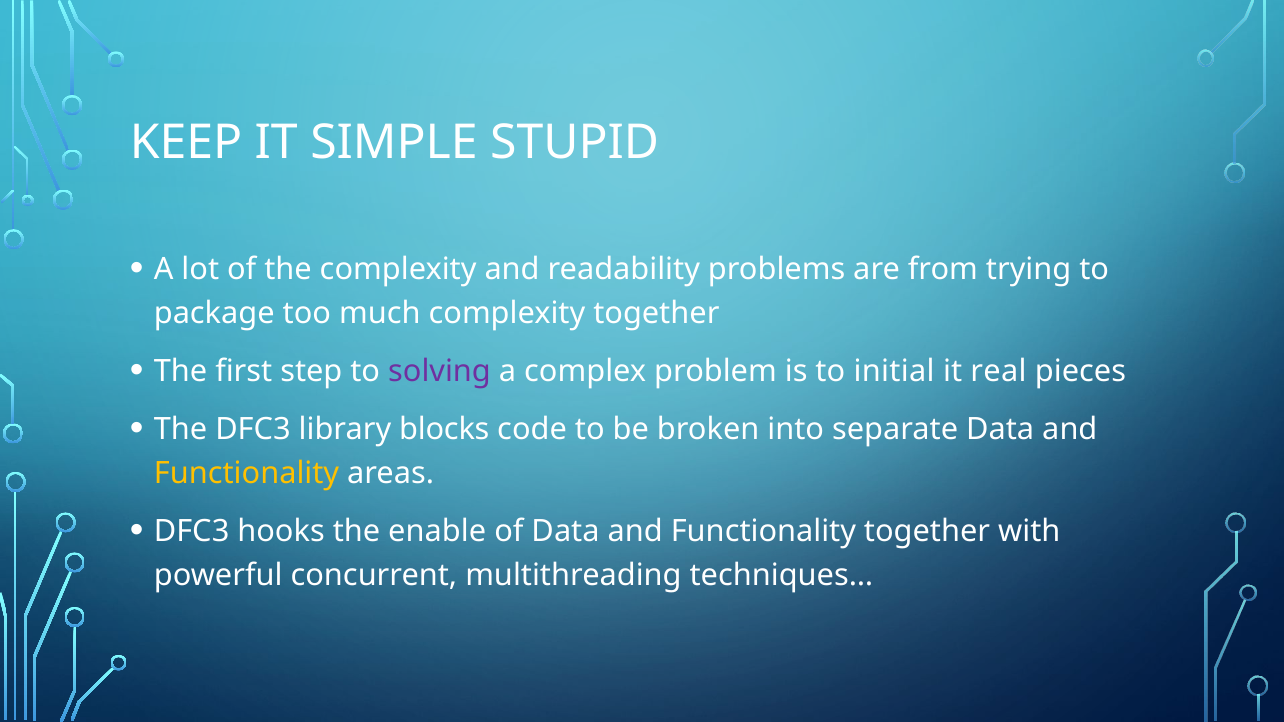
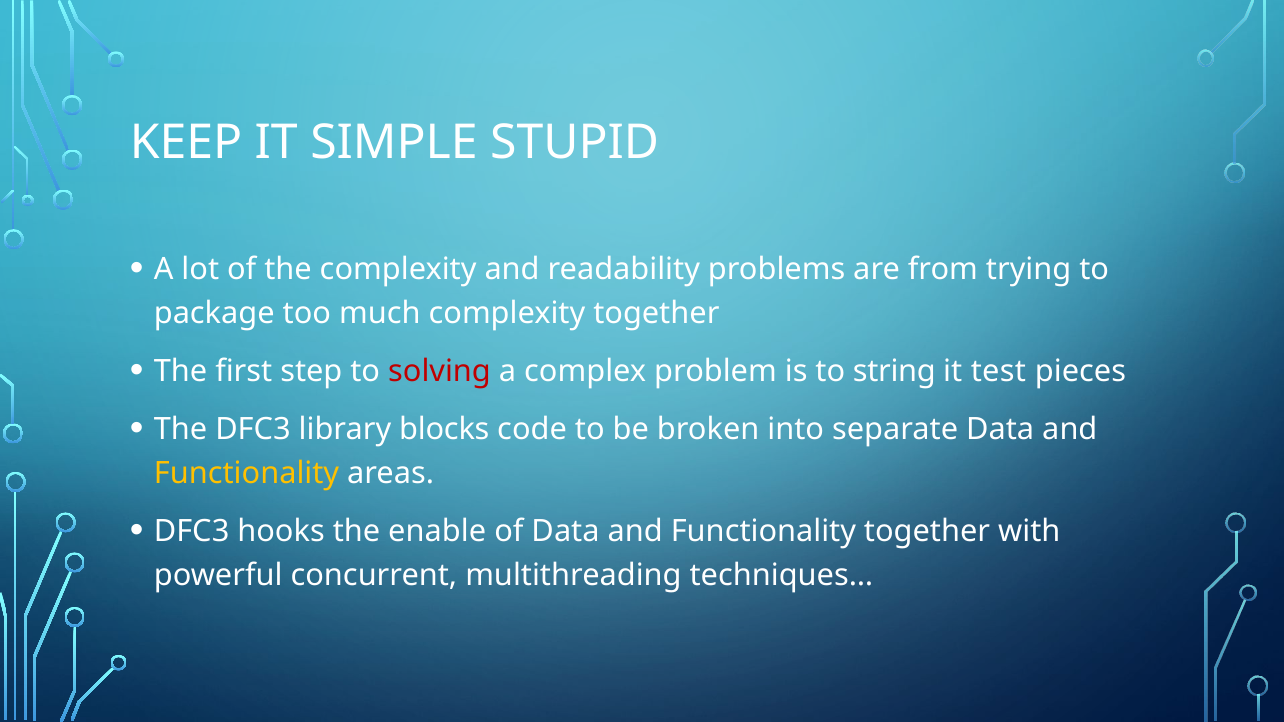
solving colour: purple -> red
initial: initial -> string
real: real -> test
